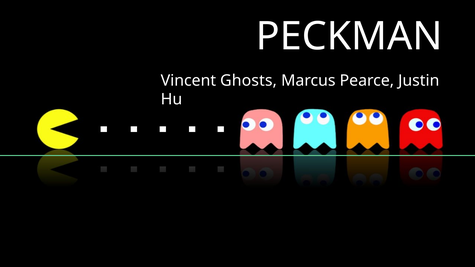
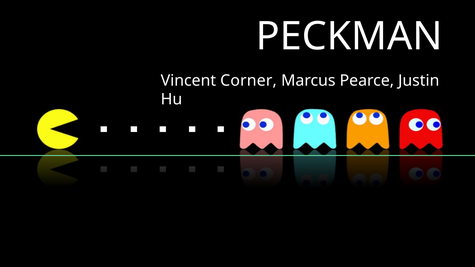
Ghosts: Ghosts -> Corner
